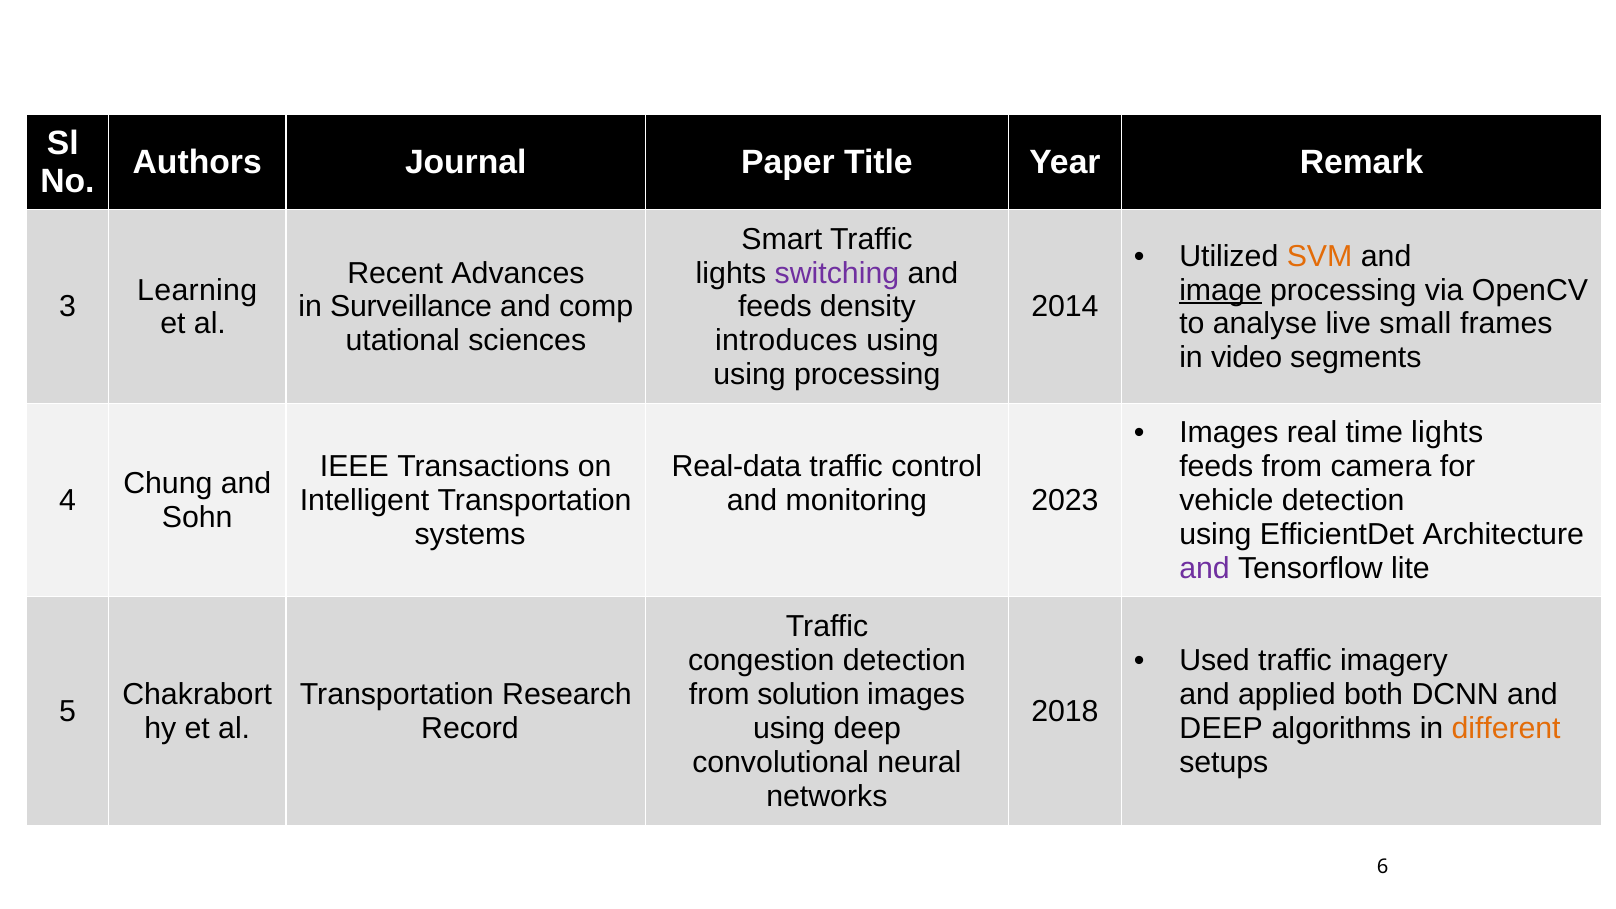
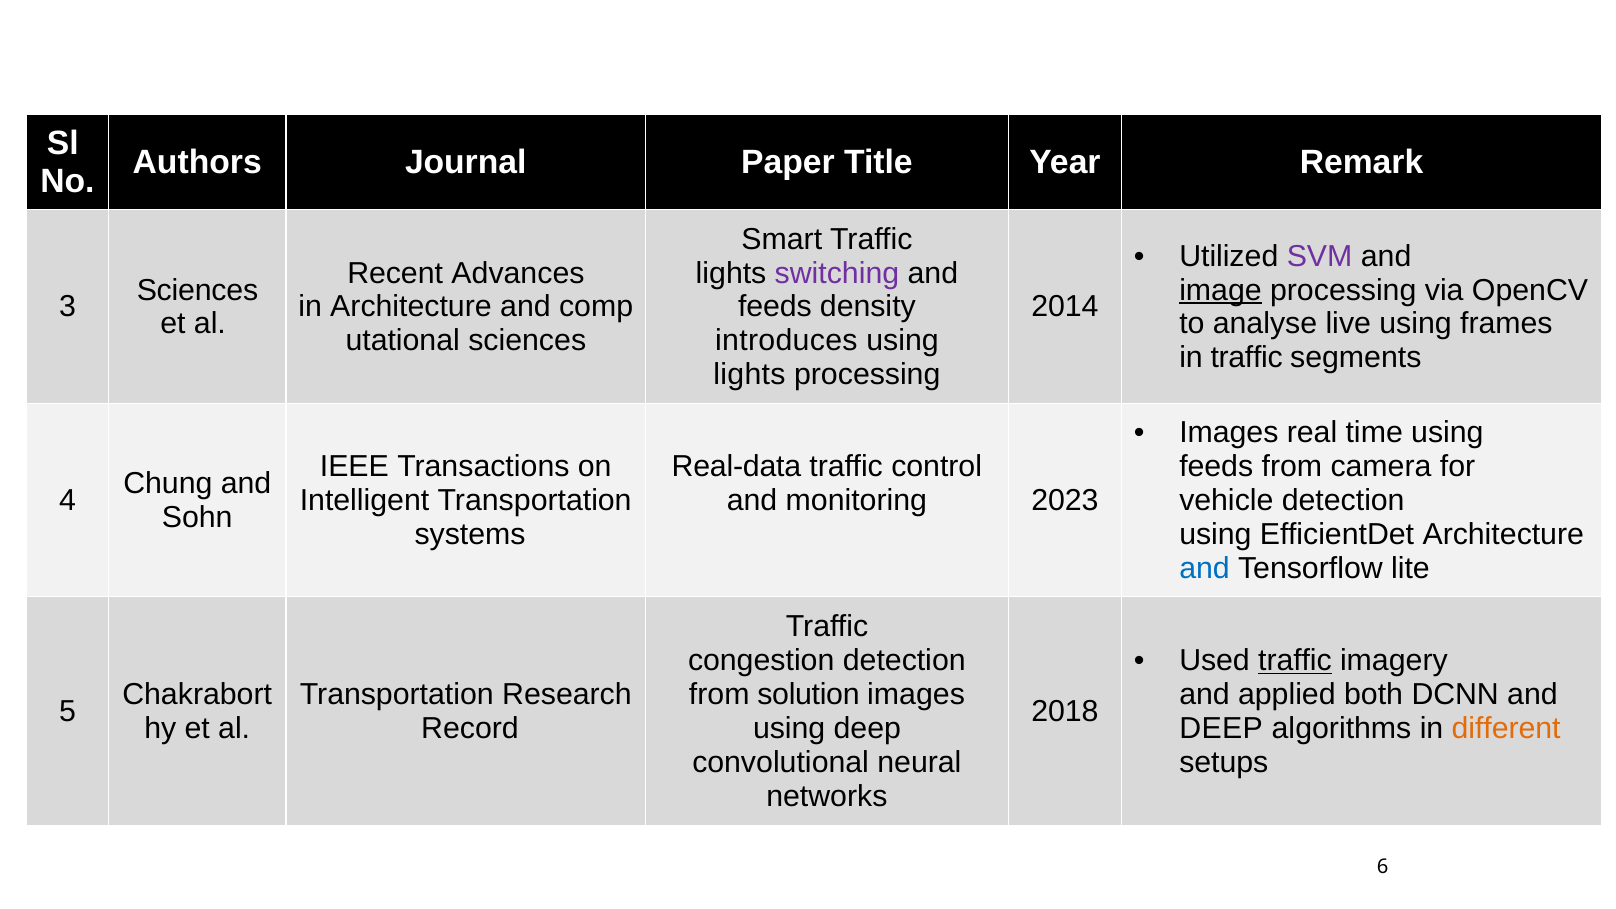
SVM colour: orange -> purple
Learning at (197, 290): Learning -> Sciences
in Surveillance: Surveillance -> Architecture
live small: small -> using
in video: video -> traffic
using at (750, 375): using -> lights
time lights: lights -> using
and at (1204, 569) colour: purple -> blue
traffic at (1295, 660) underline: none -> present
